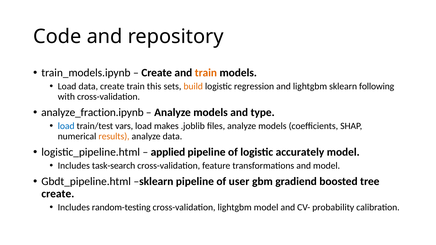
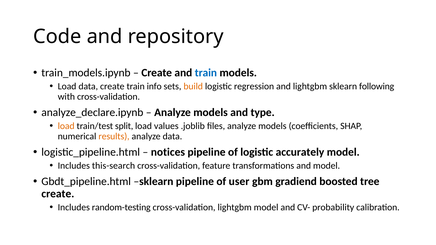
train at (206, 73) colour: orange -> blue
this: this -> info
analyze_fraction.ipynb: analyze_fraction.ipynb -> analyze_declare.ipynb
load at (66, 126) colour: blue -> orange
vars: vars -> split
makes: makes -> values
applied: applied -> notices
task-search: task-search -> this-search
